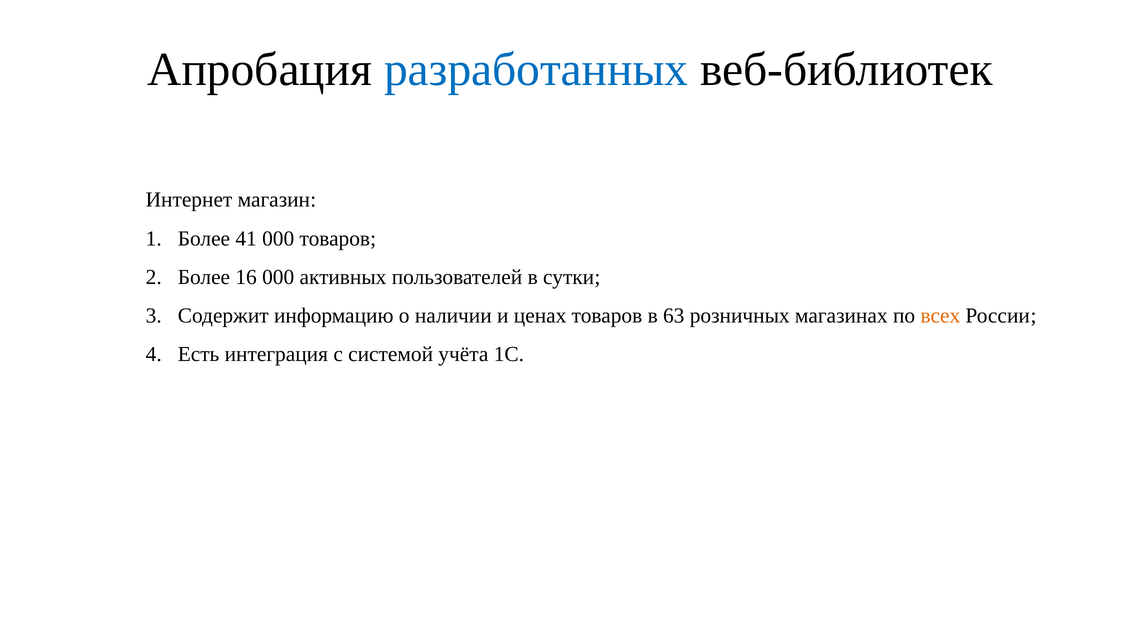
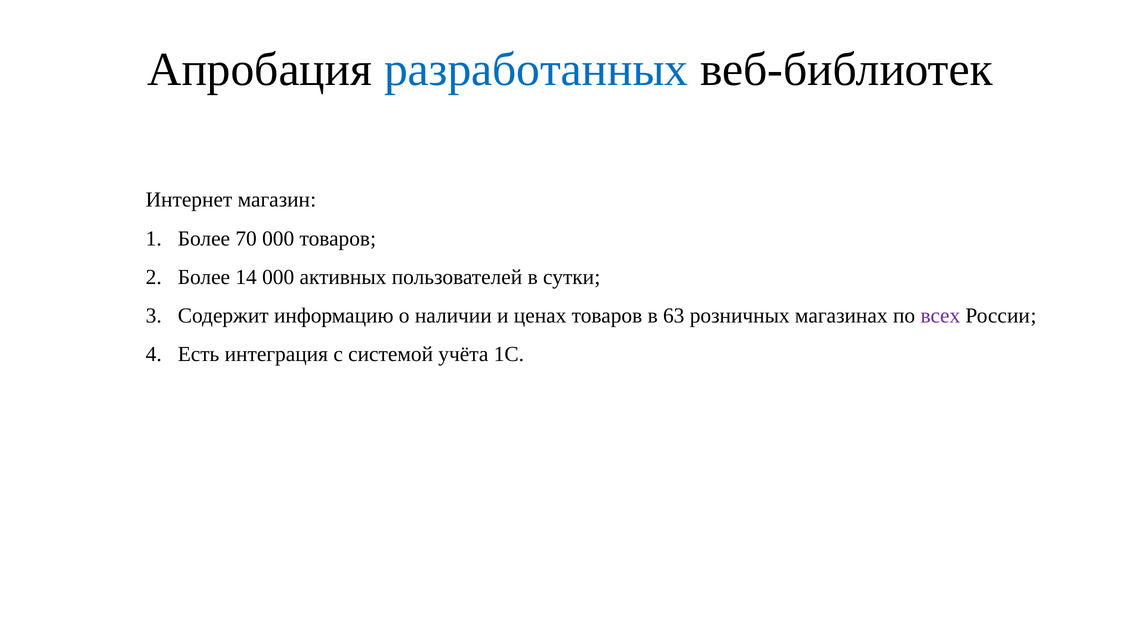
41: 41 -> 70
16: 16 -> 14
всех colour: orange -> purple
